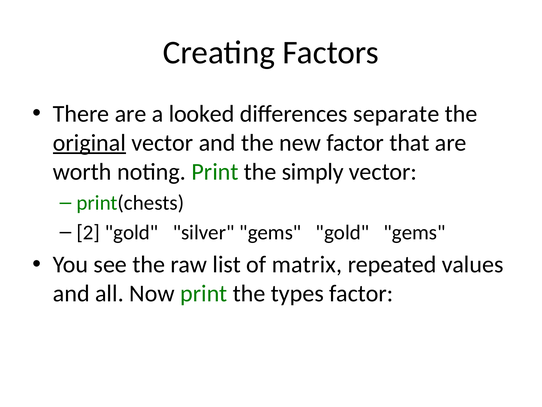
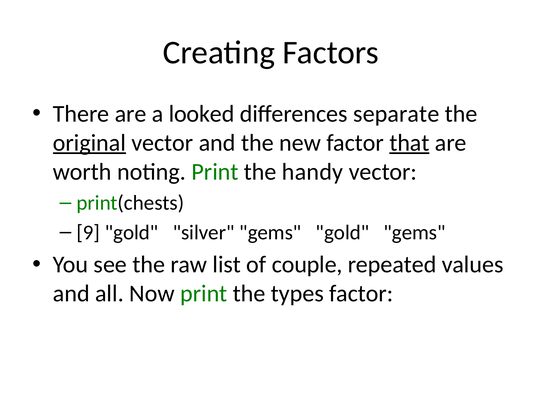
that underline: none -> present
simply: simply -> handy
2: 2 -> 9
matrix: matrix -> couple
